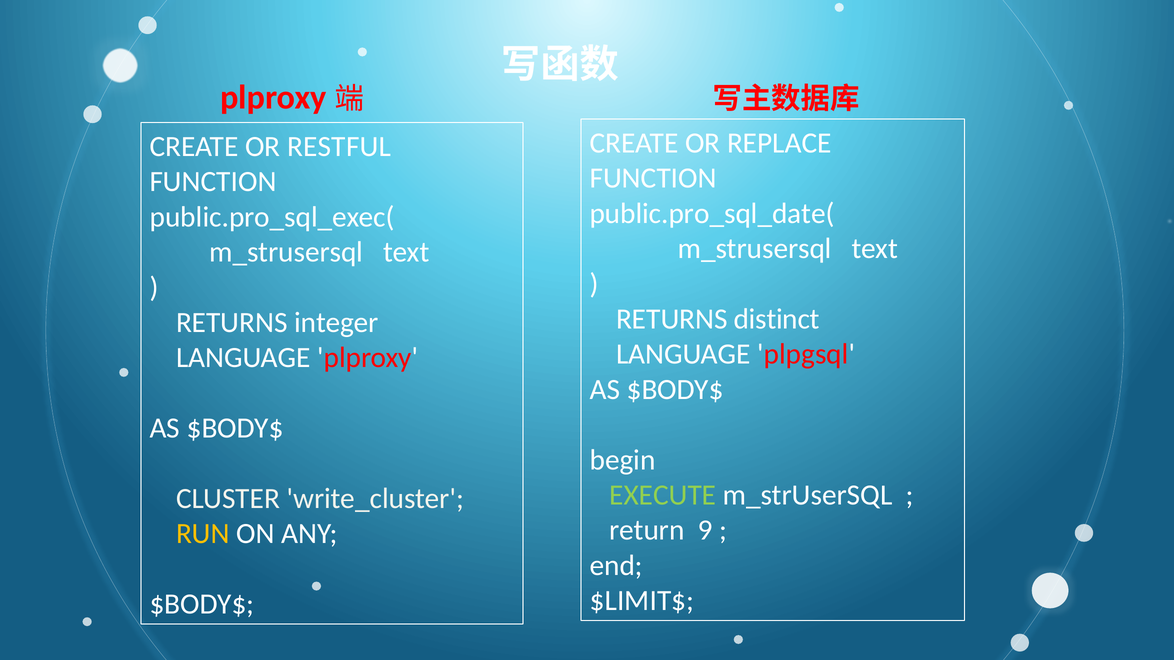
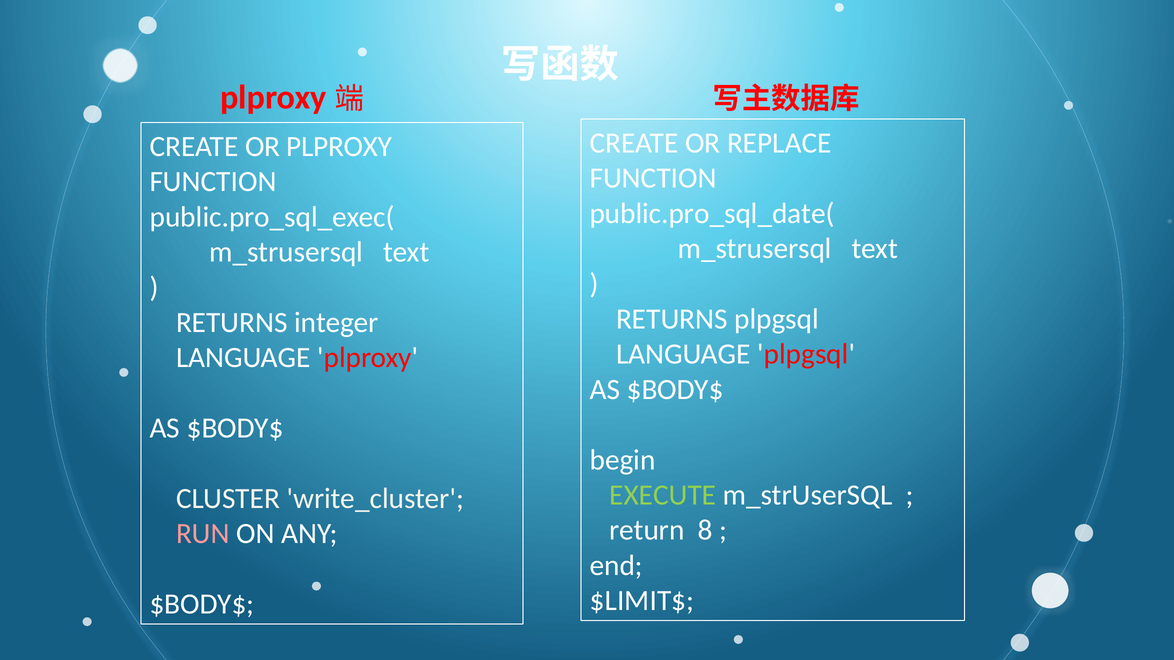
OR RESTFUL: RESTFUL -> PLPROXY
RETURNS distinct: distinct -> plpgsql
9: 9 -> 8
RUN colour: yellow -> pink
